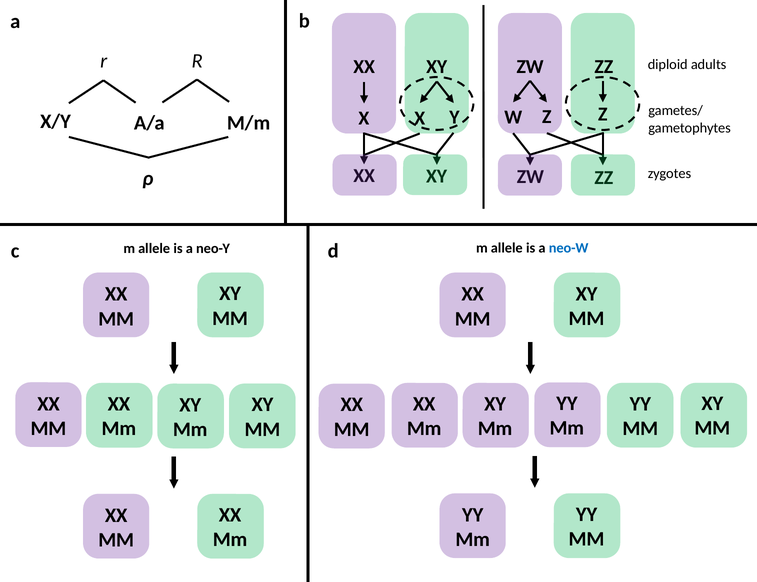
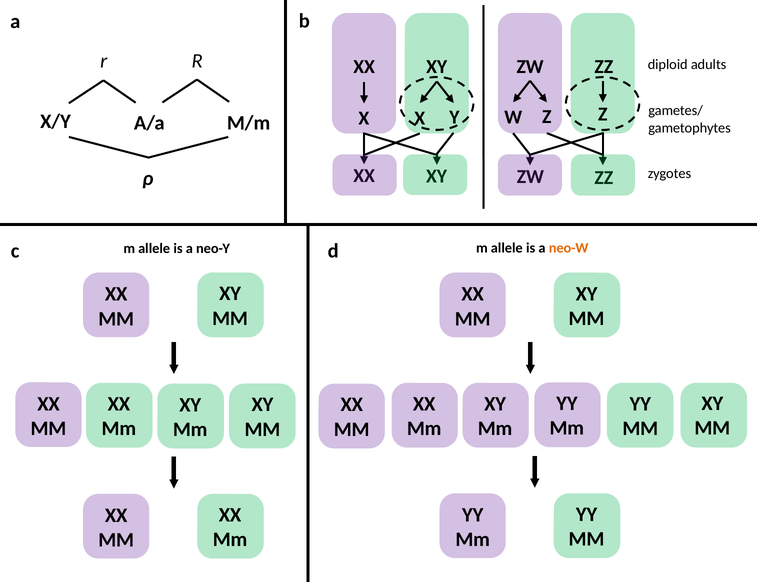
neo-W colour: blue -> orange
